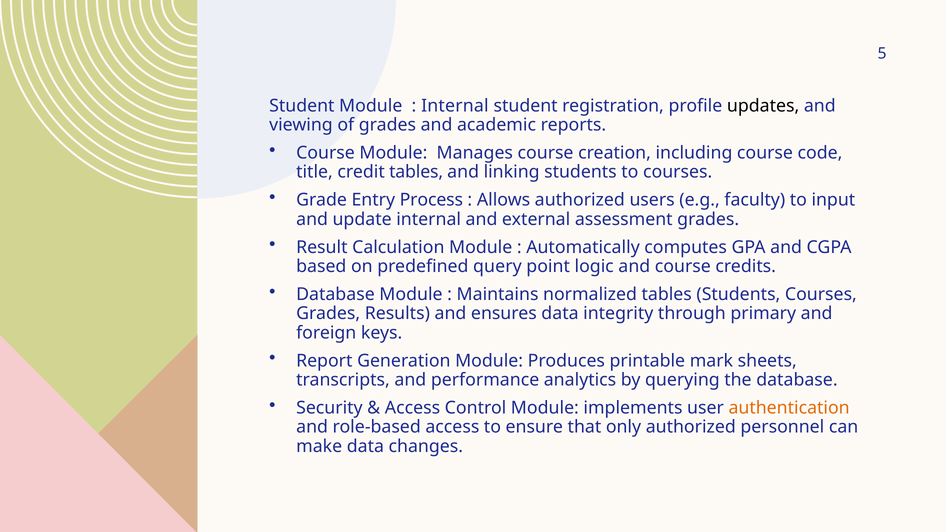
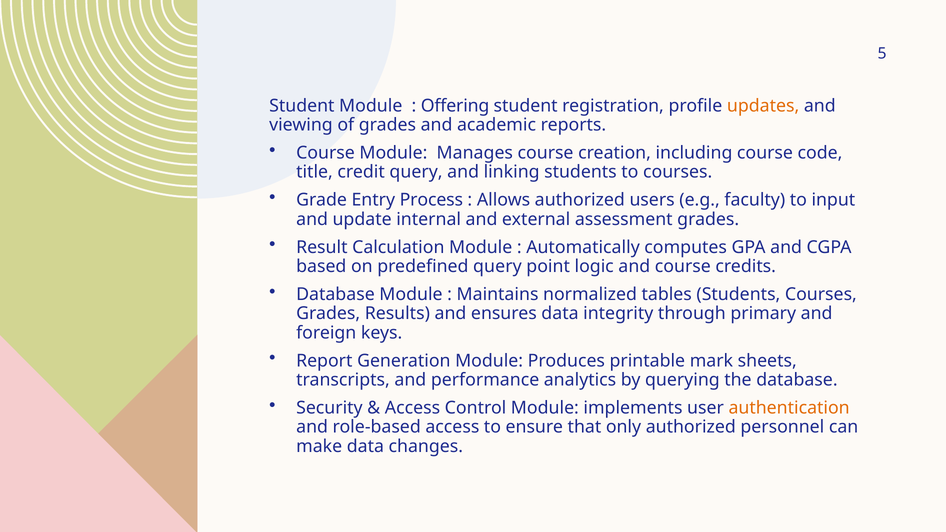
Internal at (455, 106): Internal -> Offering
updates colour: black -> orange
credit tables: tables -> query
